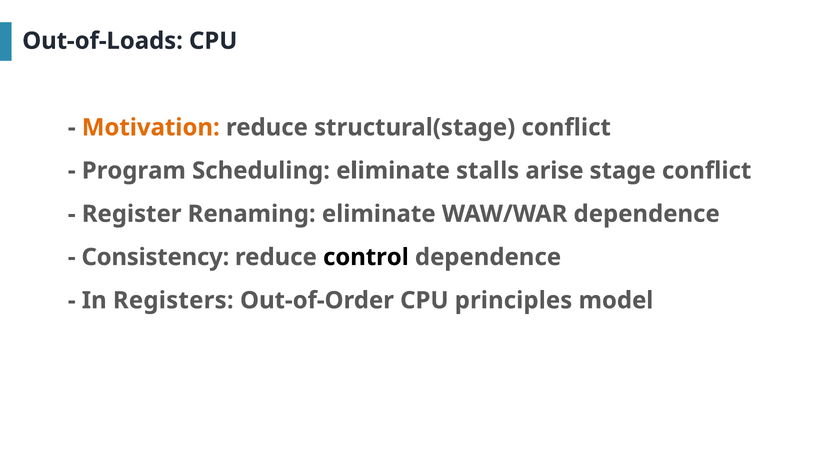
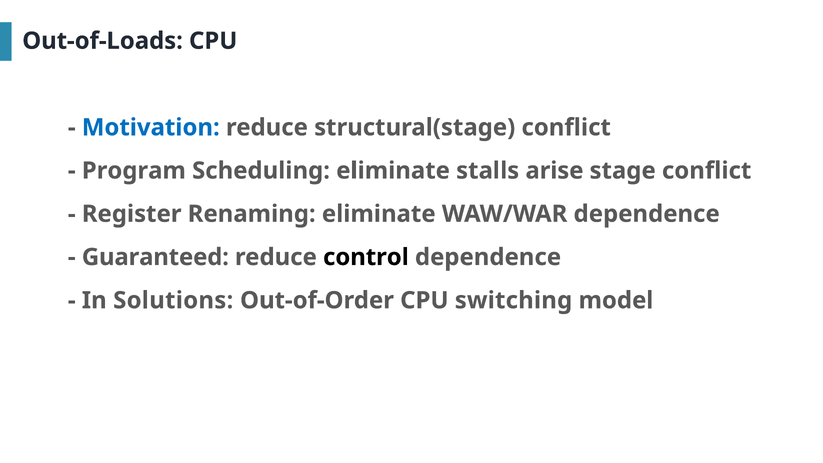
Motivation colour: orange -> blue
Consistency: Consistency -> Guaranteed
Registers: Registers -> Solutions
principles: principles -> switching
